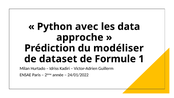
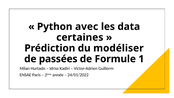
approche: approche -> certaines
dataset: dataset -> passées
